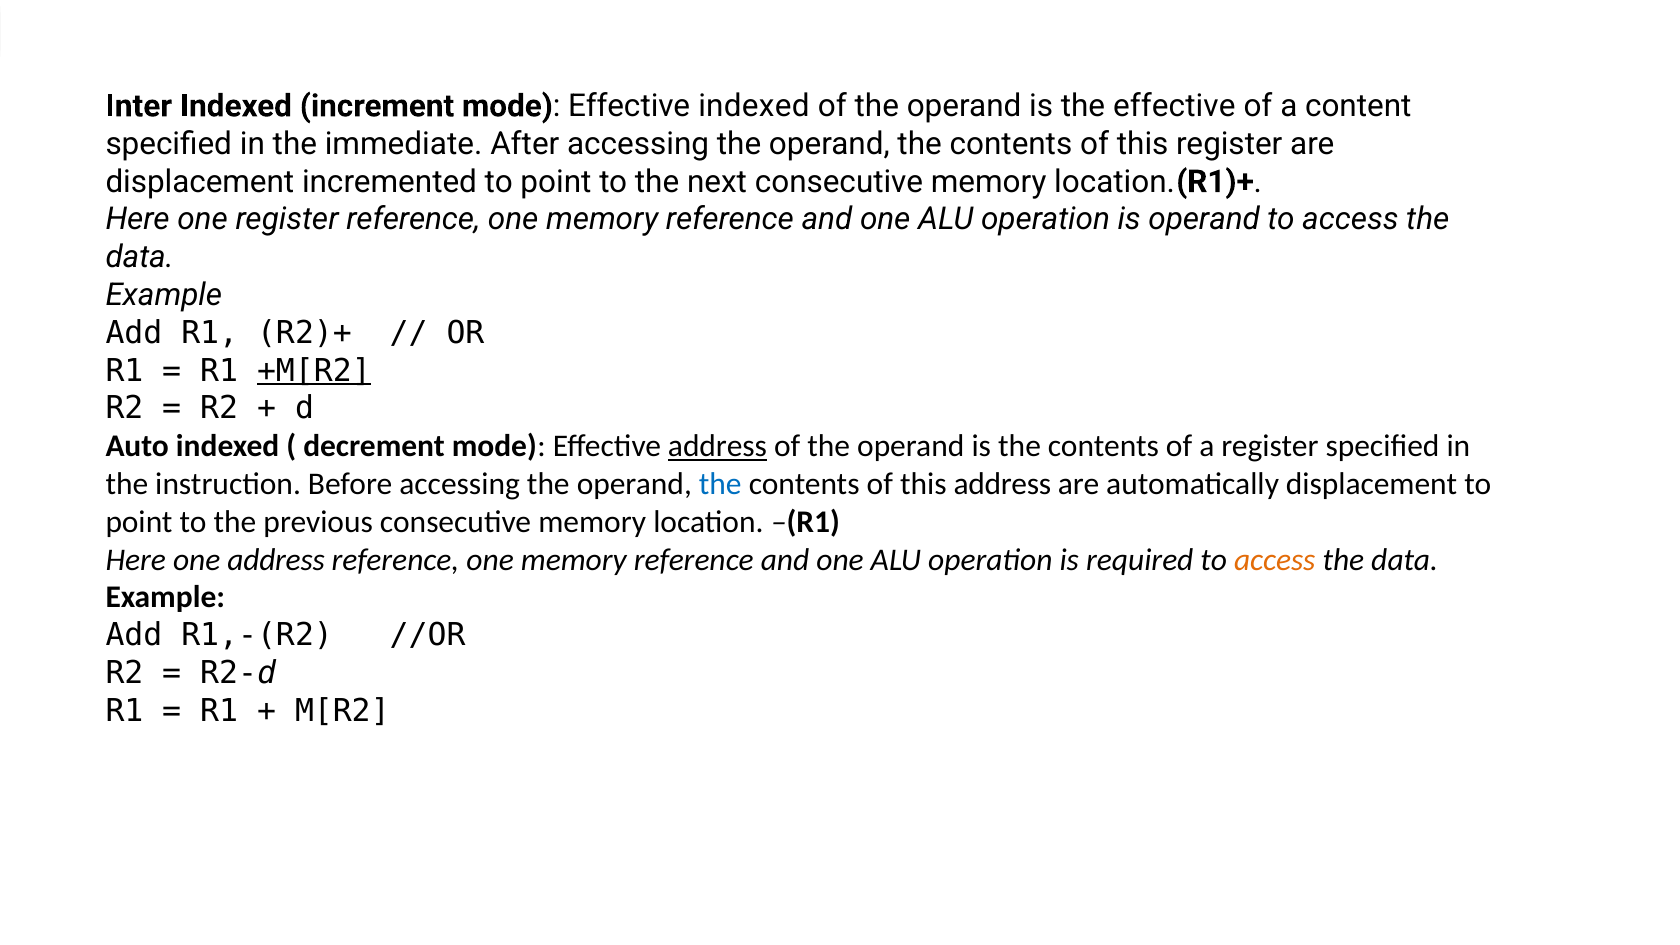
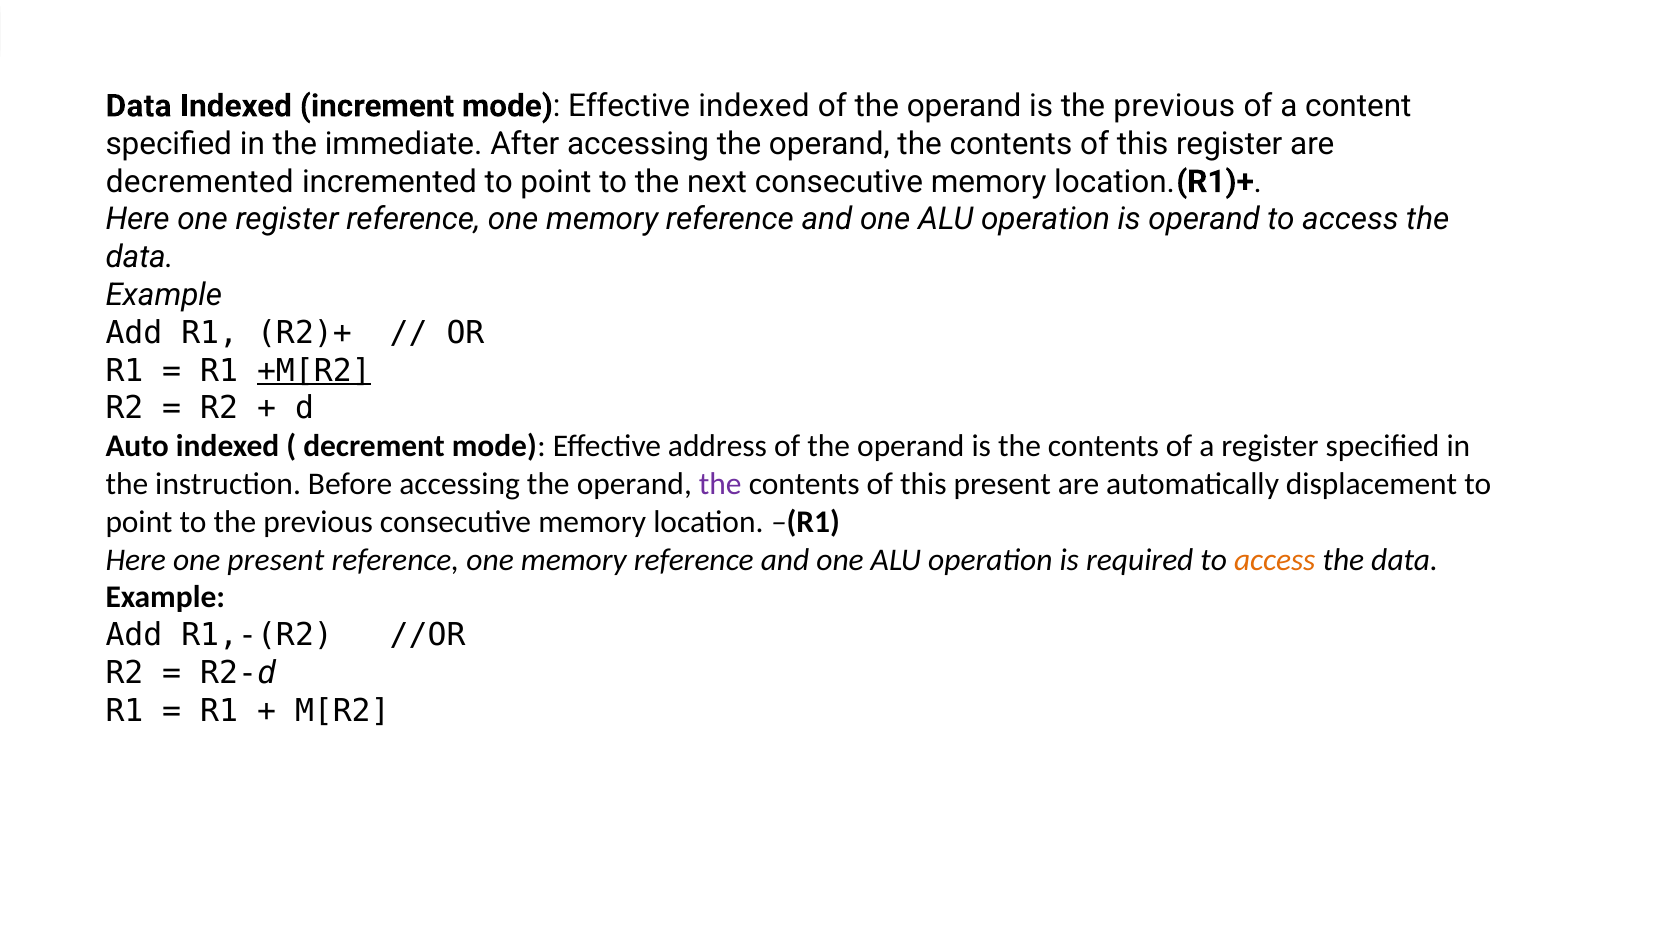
Inter at (139, 106): Inter -> Data
is the effective: effective -> previous
displacement at (200, 182): displacement -> decremented
address at (717, 446) underline: present -> none
the at (720, 484) colour: blue -> purple
this address: address -> present
one address: address -> present
